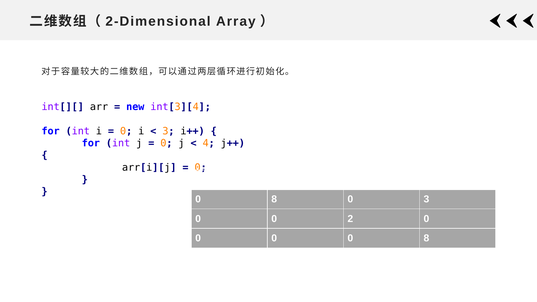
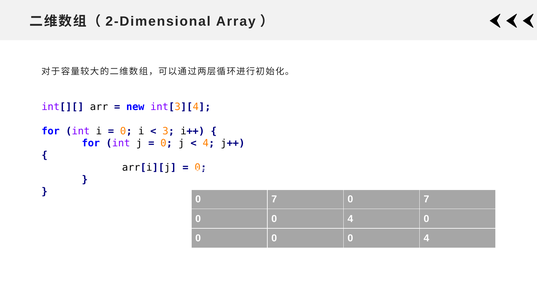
8 at (274, 199): 8 -> 7
3 at (426, 199): 3 -> 7
2 at (350, 219): 2 -> 4
0 0 0 8: 8 -> 4
